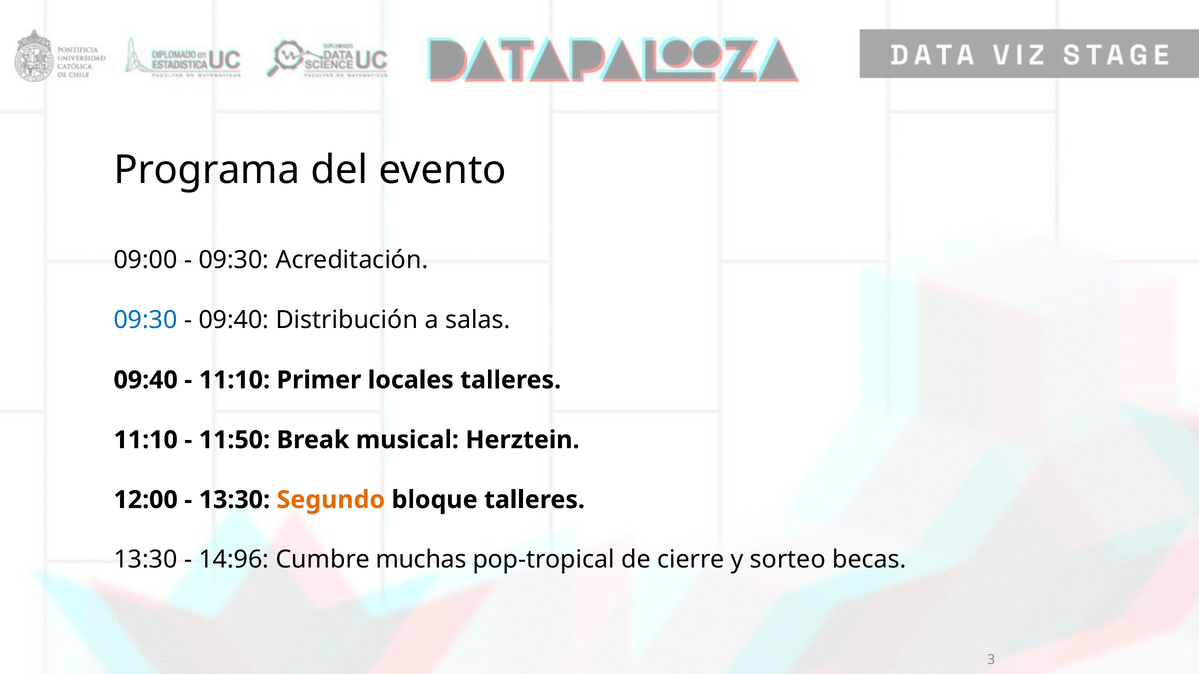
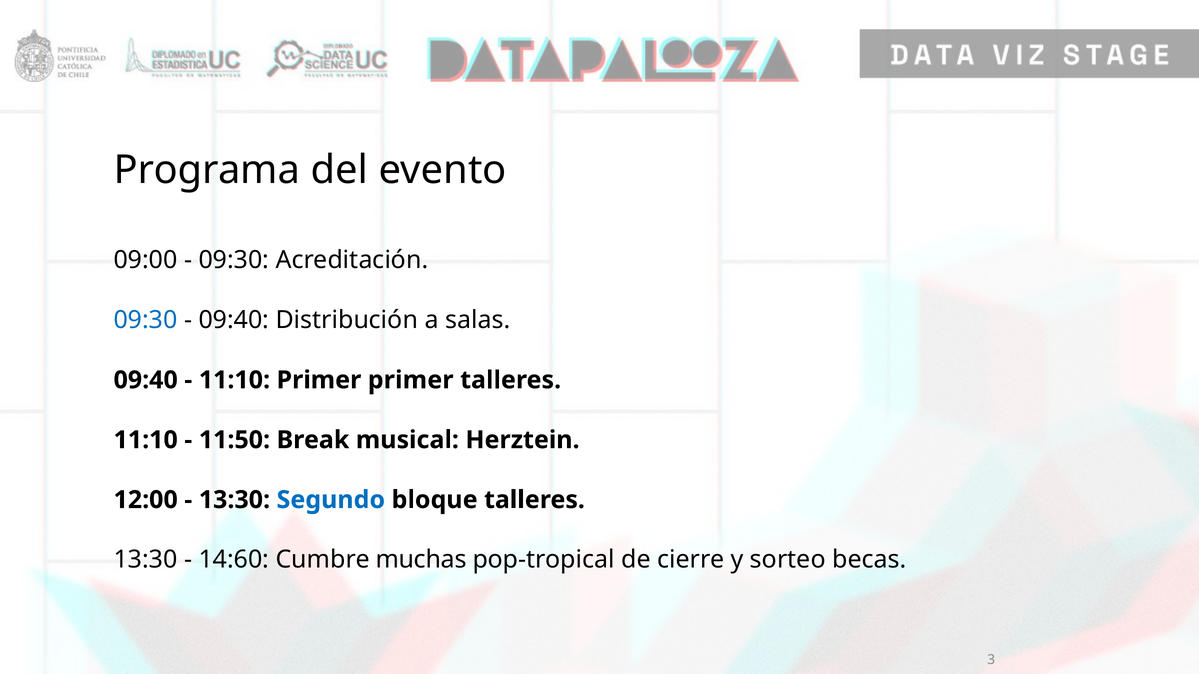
Primer locales: locales -> primer
Segundo colour: orange -> blue
14:96: 14:96 -> 14:60
